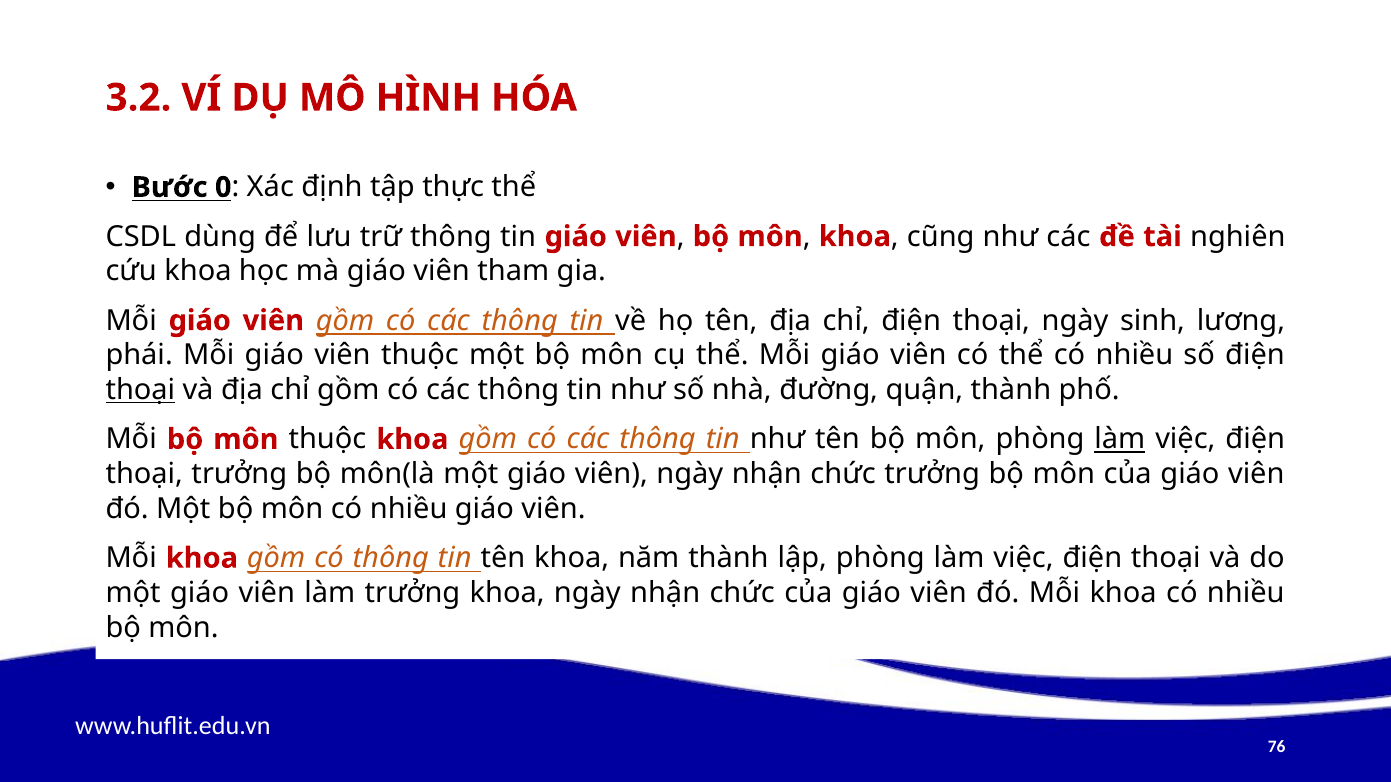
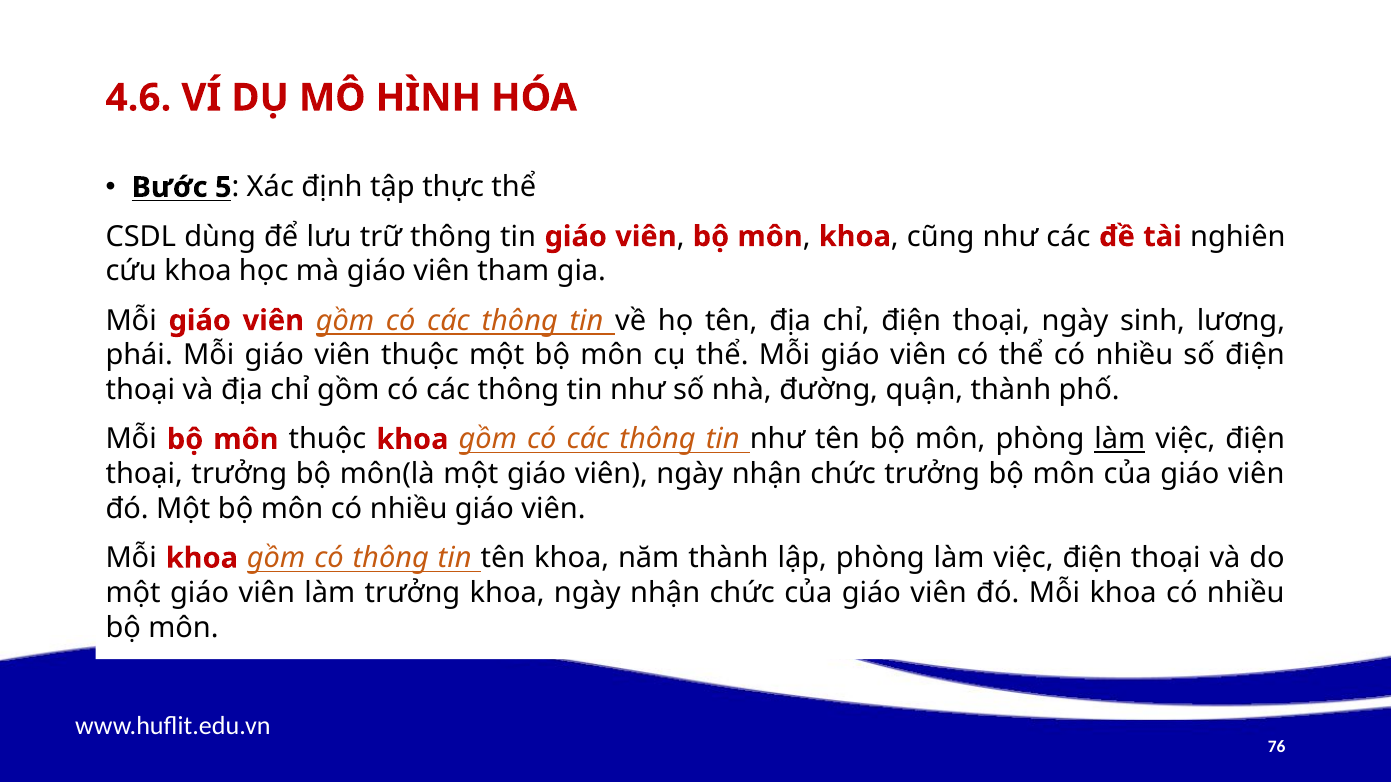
3.2: 3.2 -> 4.6
0: 0 -> 5
thoại at (140, 390) underline: present -> none
